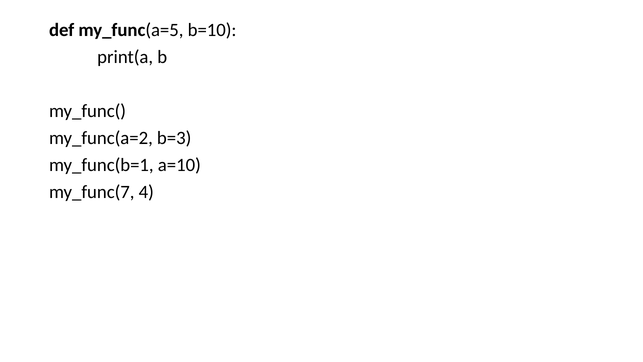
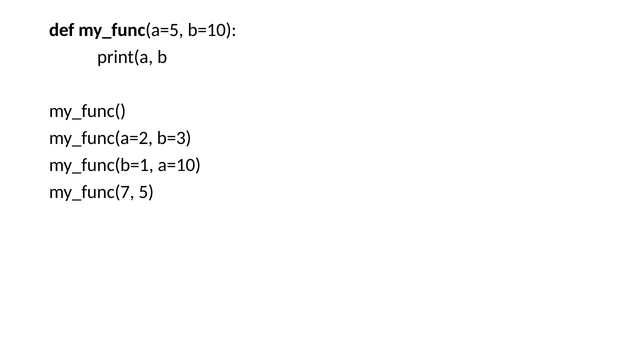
4: 4 -> 5
